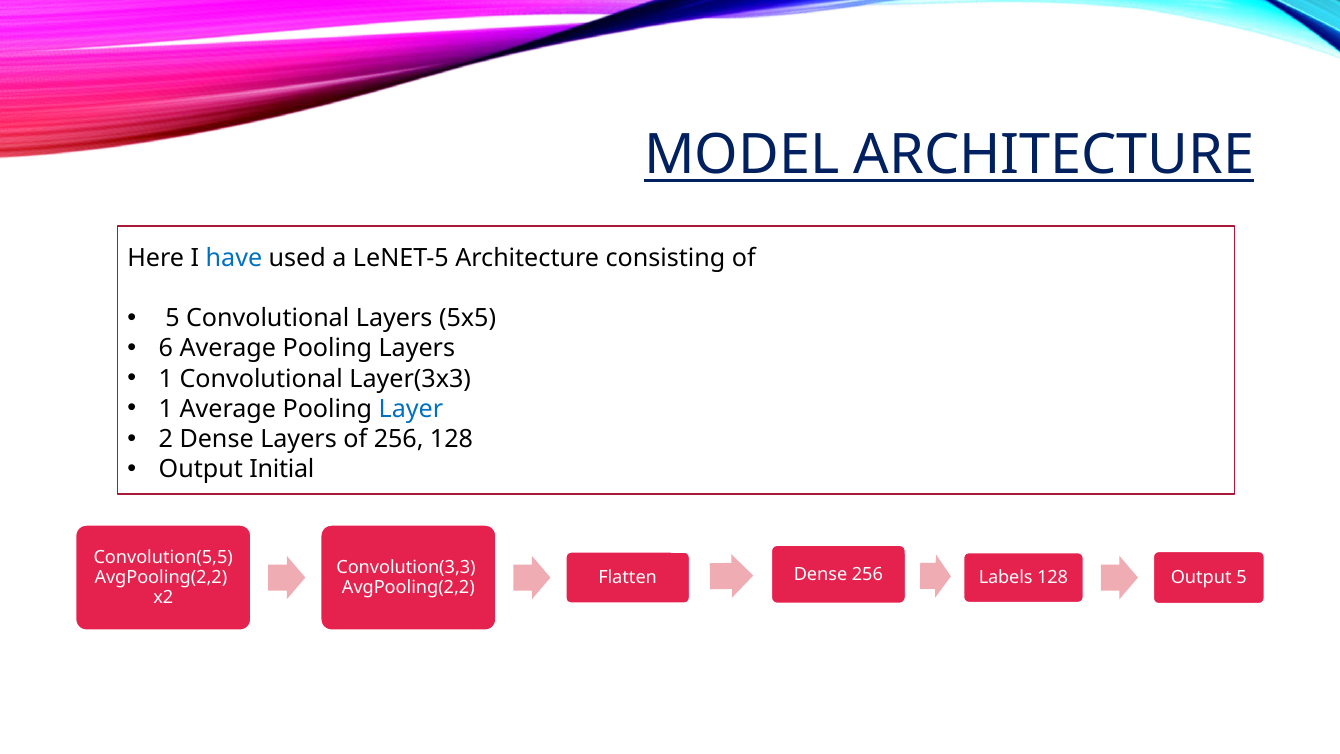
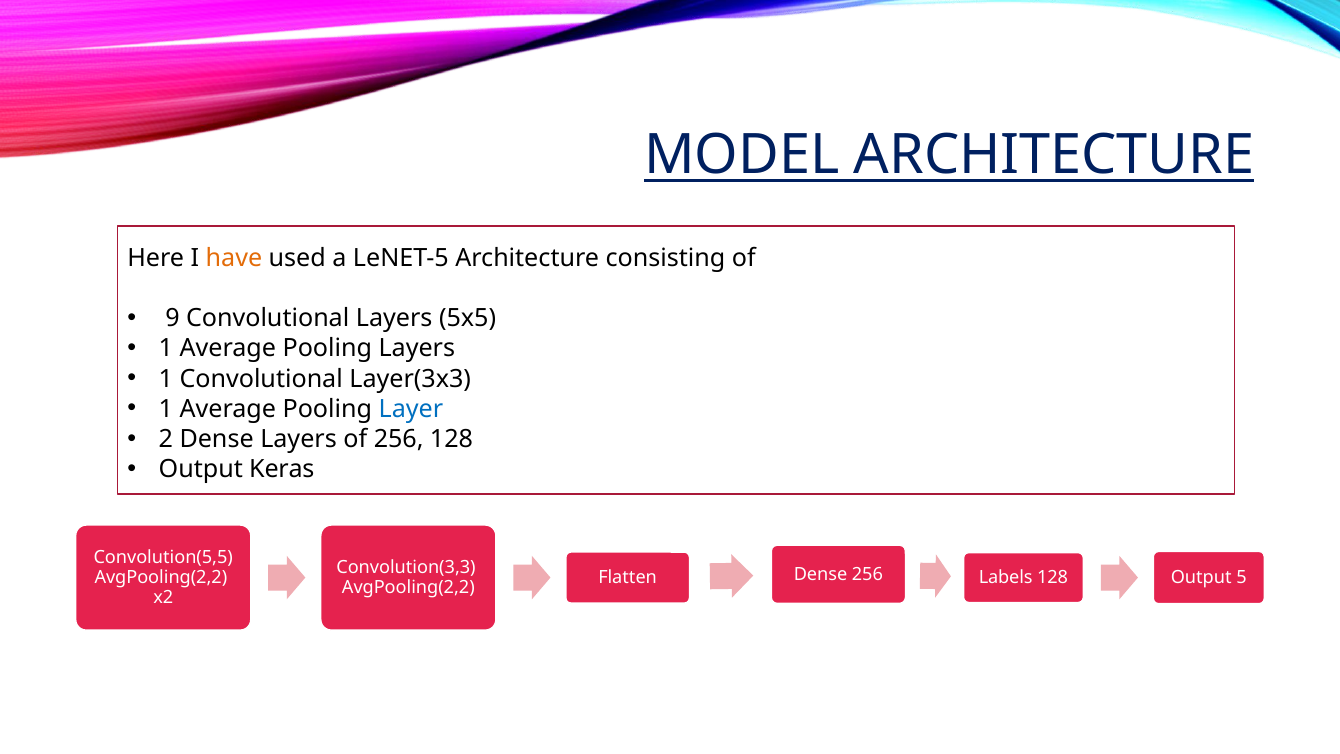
have colour: blue -> orange
5 at (172, 318): 5 -> 9
6 at (166, 349): 6 -> 1
Initial: Initial -> Keras
